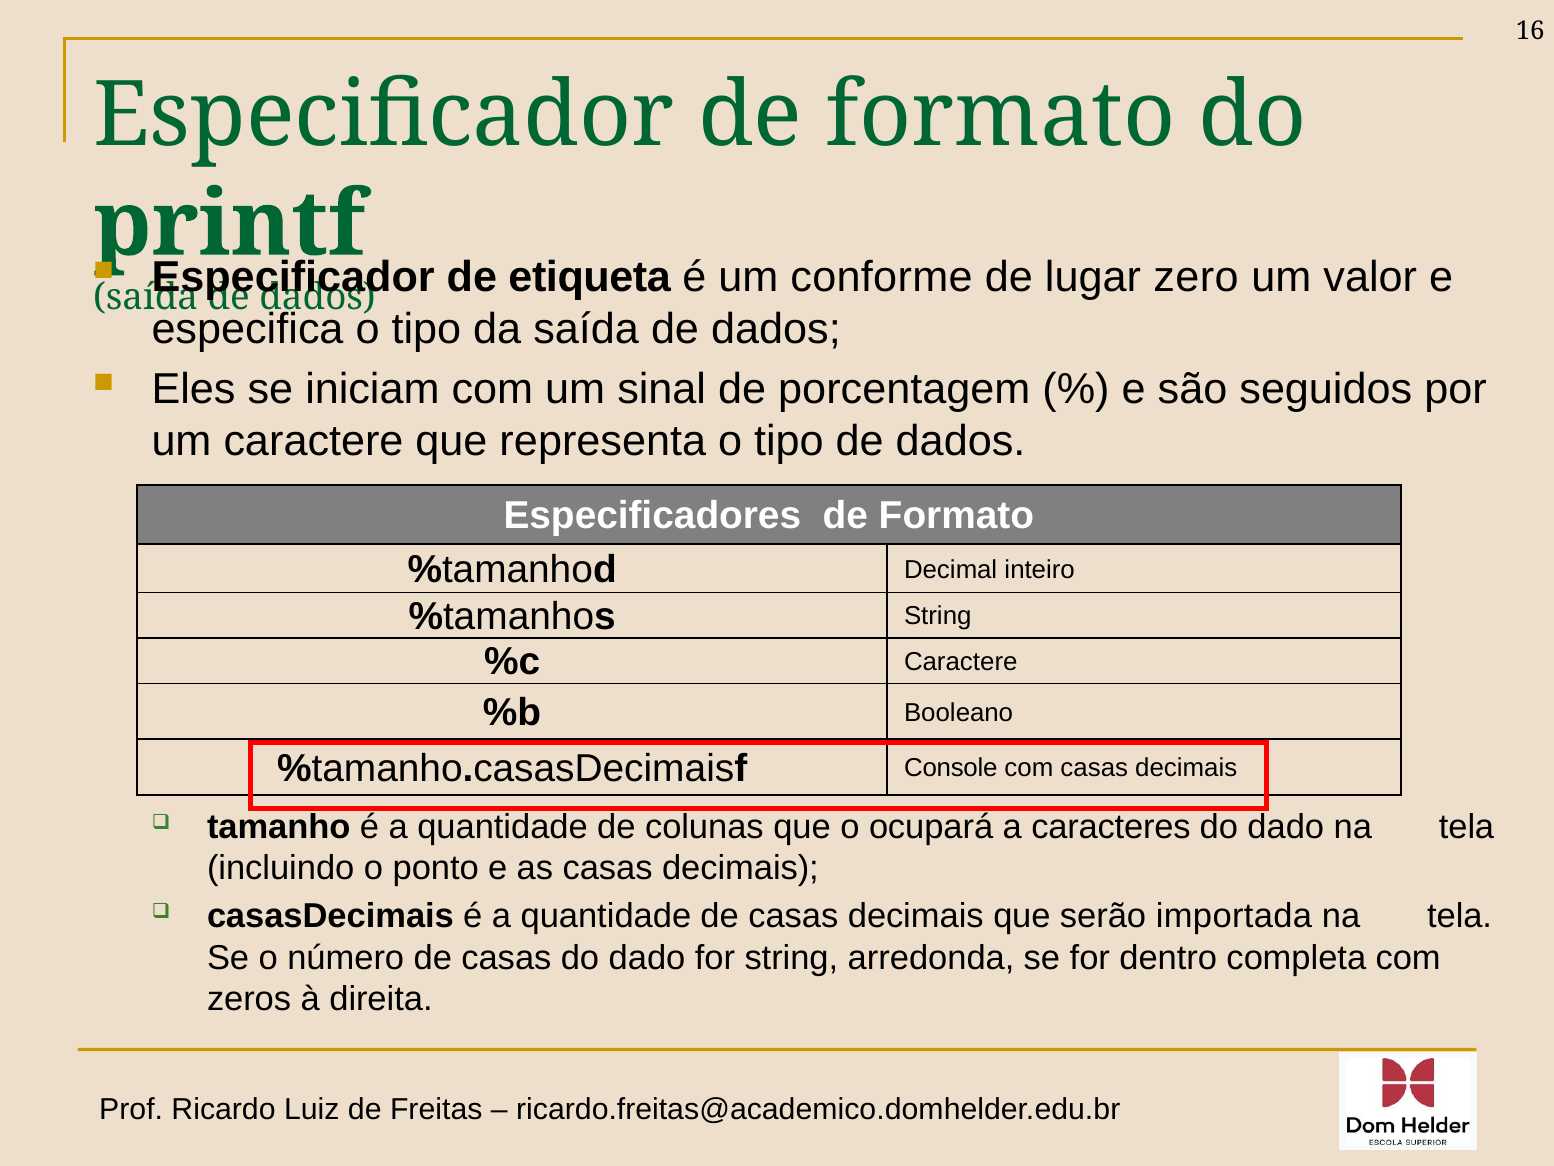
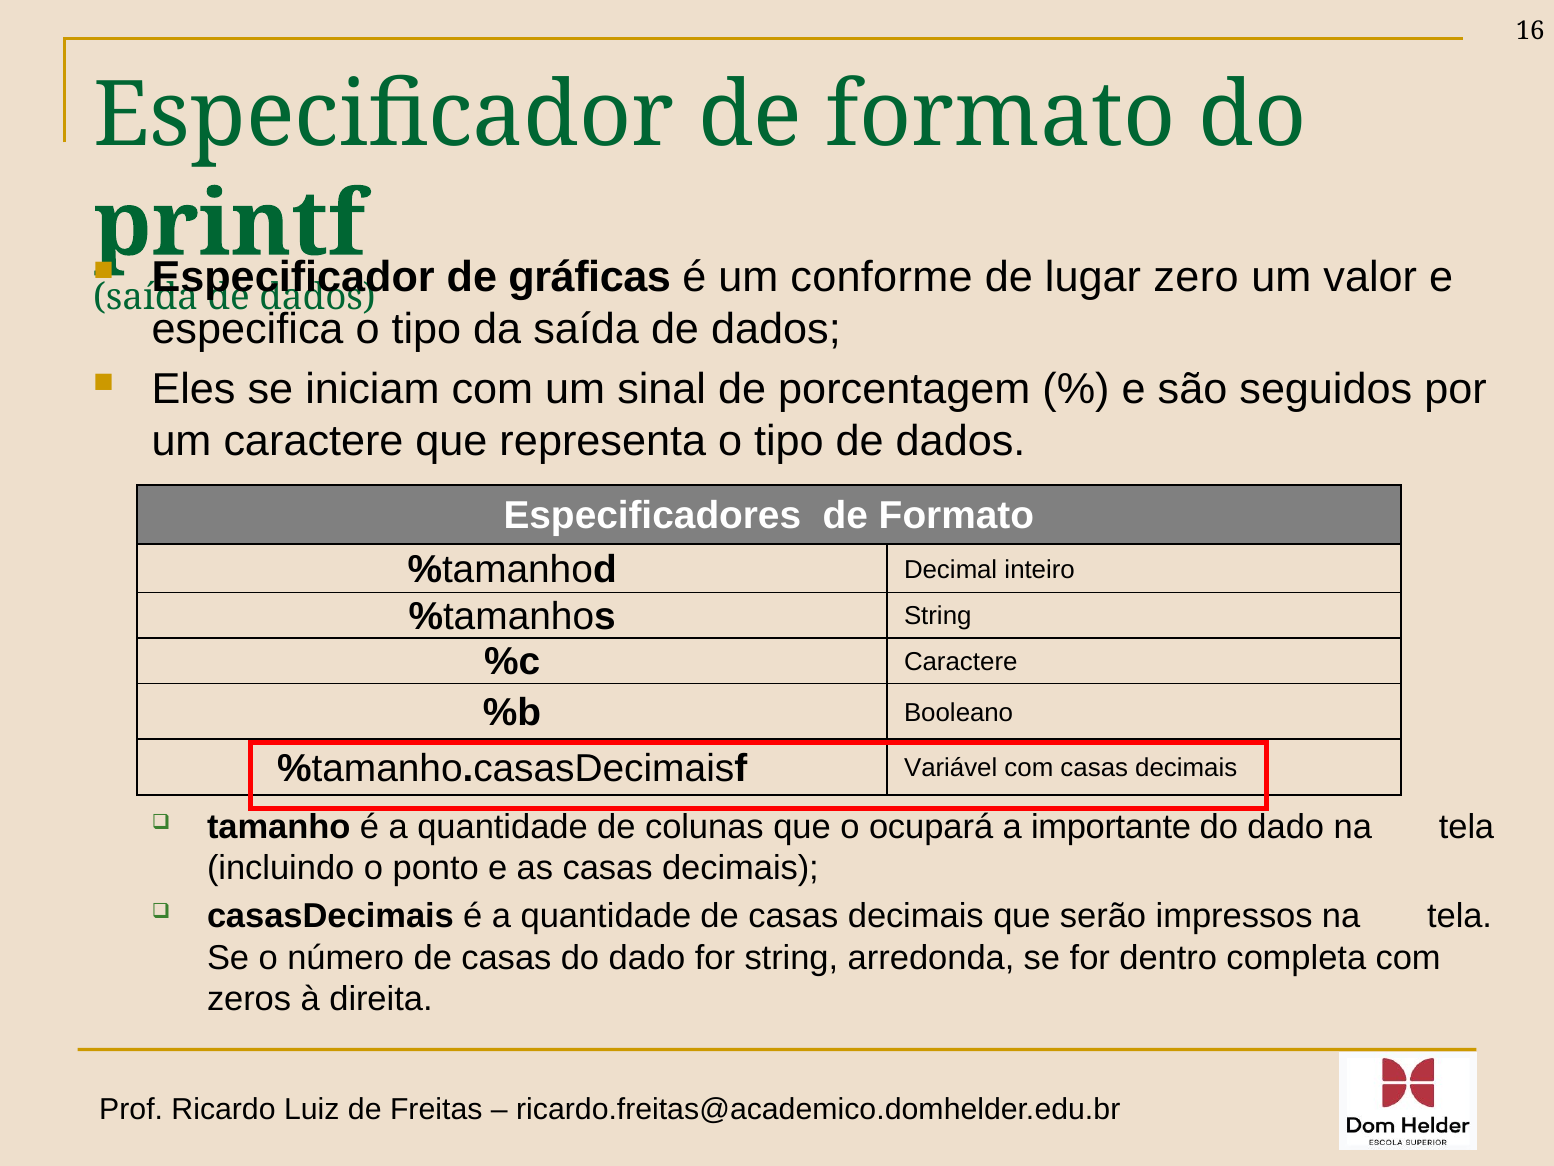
etiqueta: etiqueta -> gráficas
Console: Console -> Variável
caracteres: caracteres -> importante
importada: importada -> impressos
